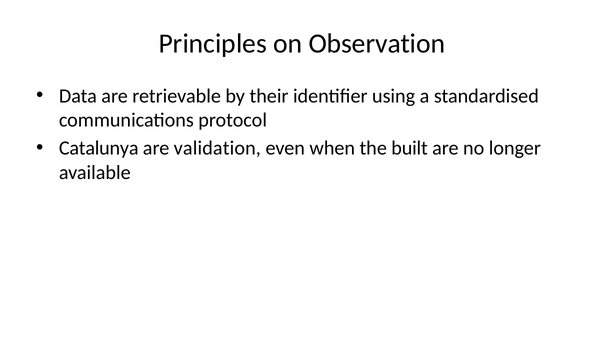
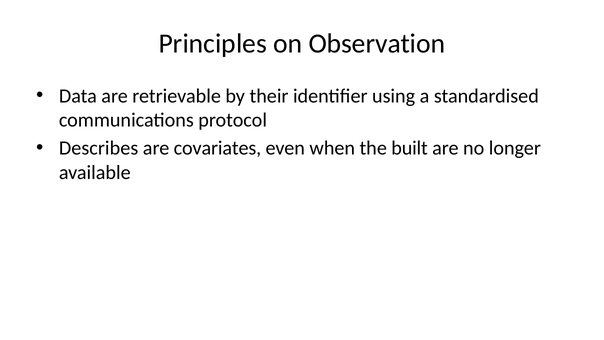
Catalunya: Catalunya -> Describes
validation: validation -> covariates
